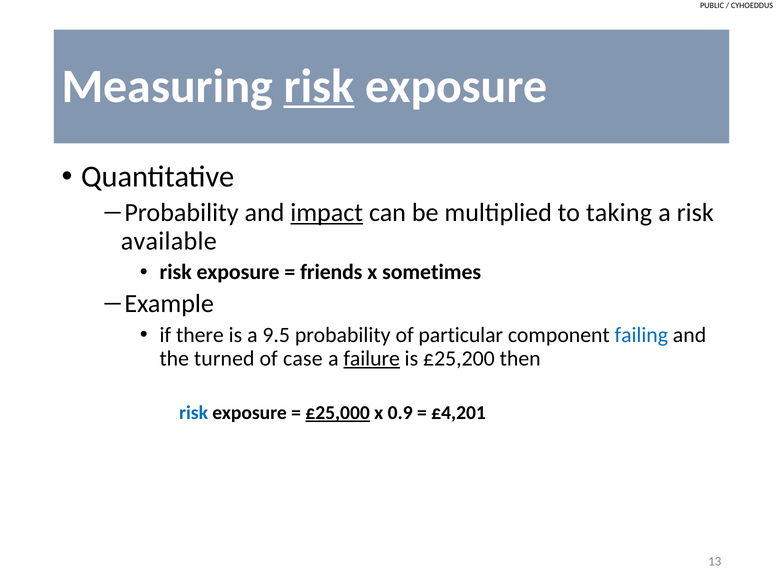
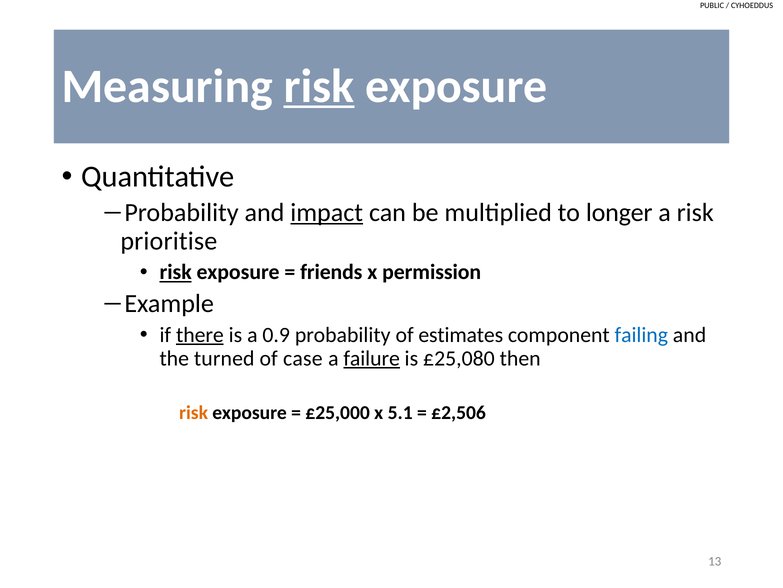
taking: taking -> longer
available: available -> prioritise
risk at (176, 272) underline: none -> present
sometimes: sometimes -> permission
there underline: none -> present
9.5: 9.5 -> 0.9
particular: particular -> estimates
£25,200: £25,200 -> £25,080
risk at (194, 412) colour: blue -> orange
£25,000 underline: present -> none
0.9: 0.9 -> 5.1
£4,201: £4,201 -> £2,506
